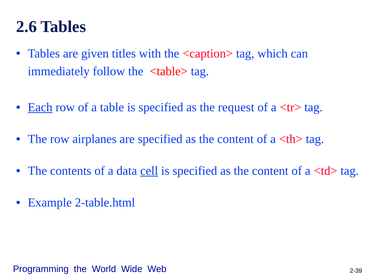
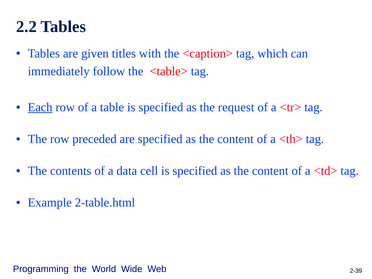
2.6: 2.6 -> 2.2
airplanes: airplanes -> preceded
cell underline: present -> none
